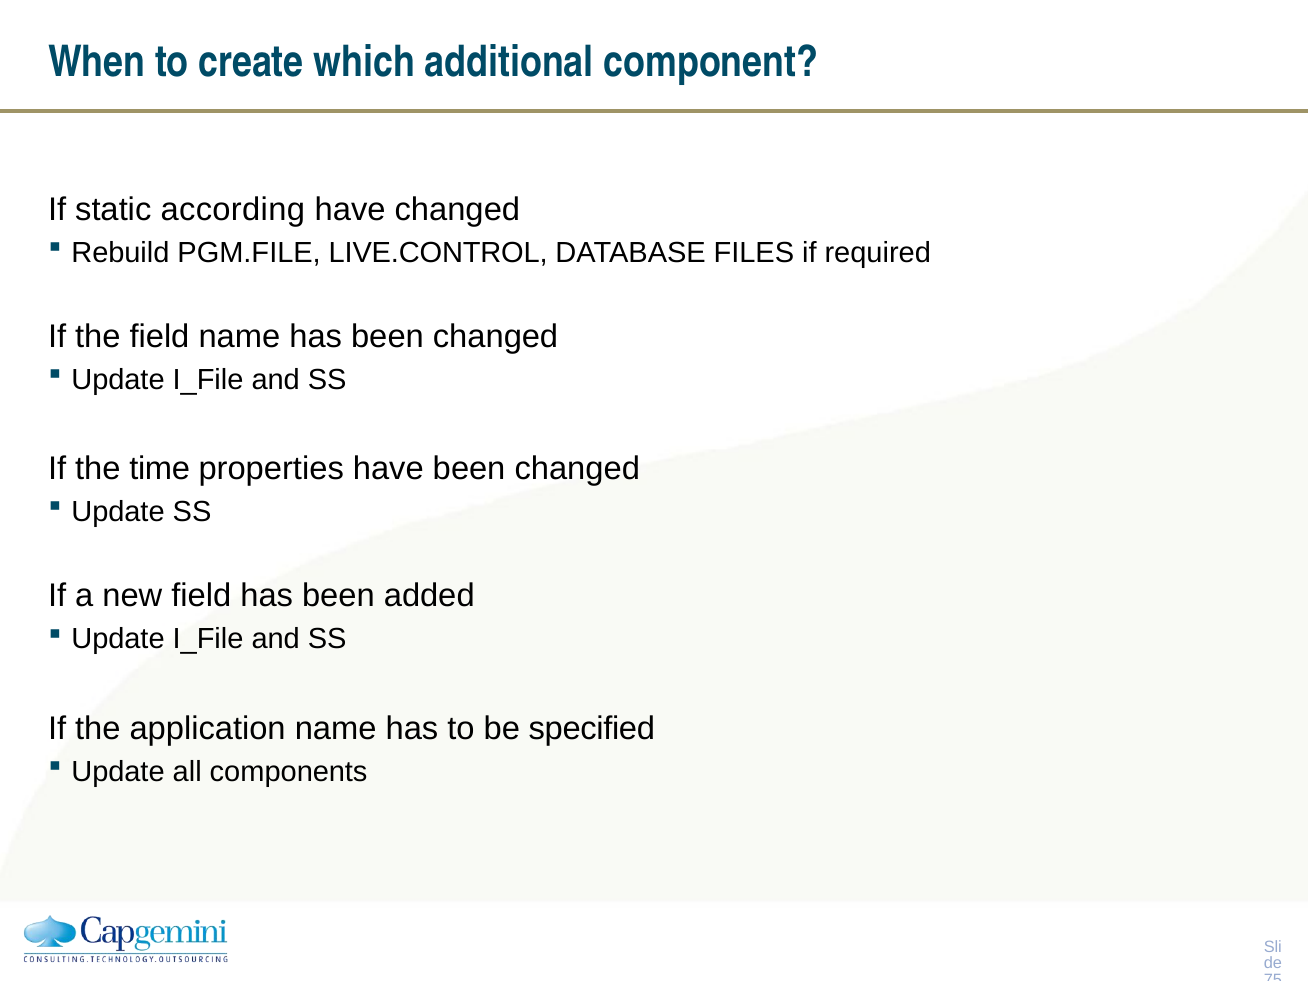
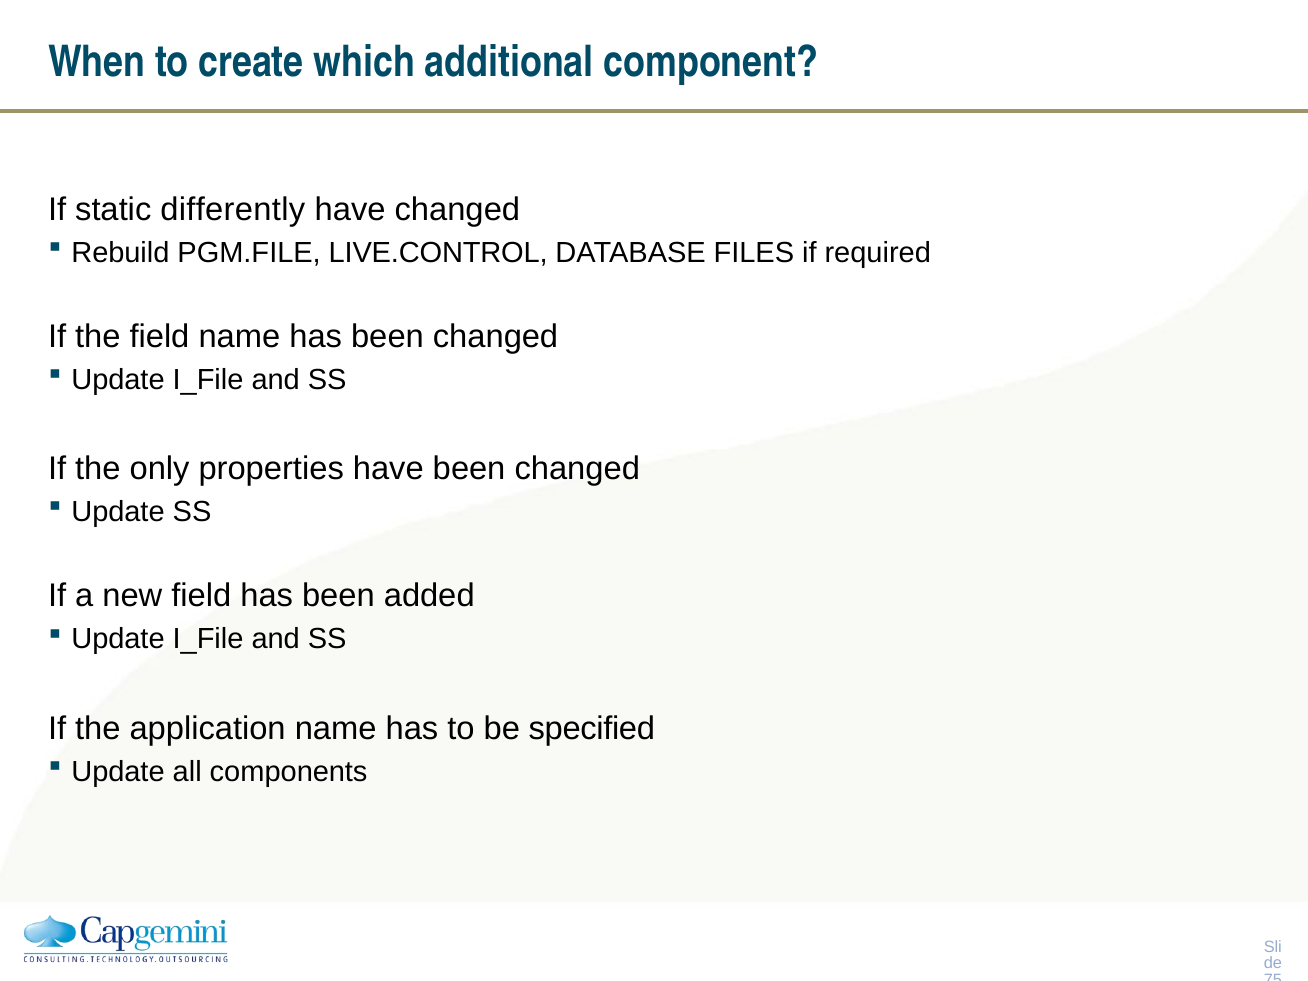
according: according -> differently
time: time -> only
